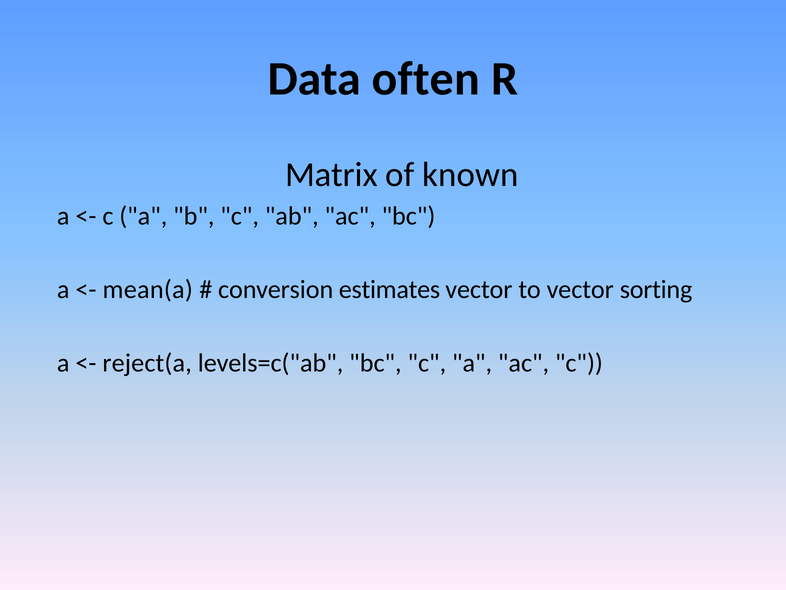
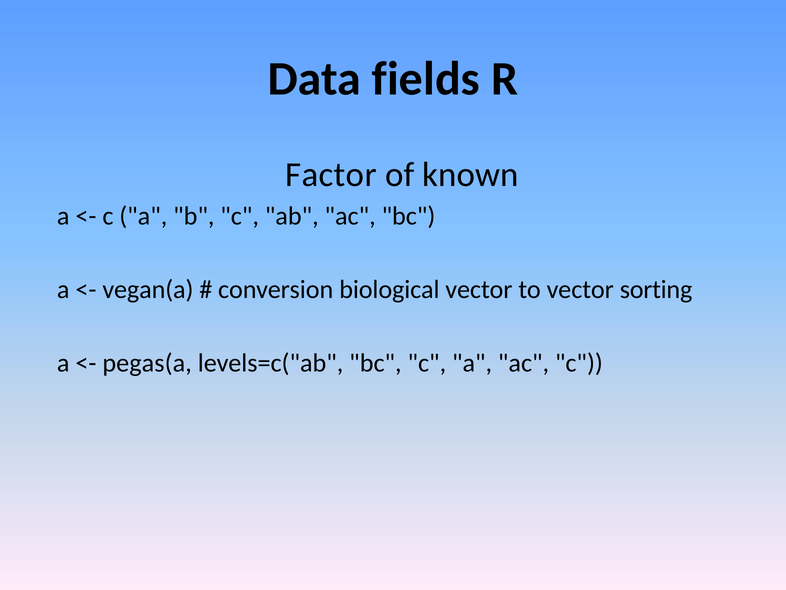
often: often -> fields
Matrix: Matrix -> Factor
mean(a: mean(a -> vegan(a
estimates: estimates -> biological
reject(a: reject(a -> pegas(a
